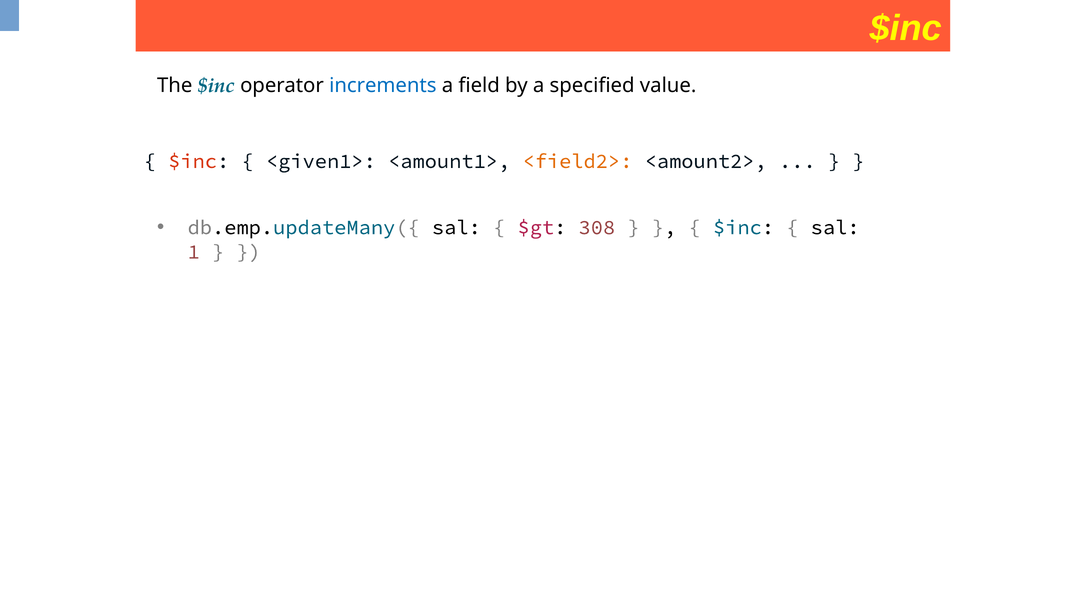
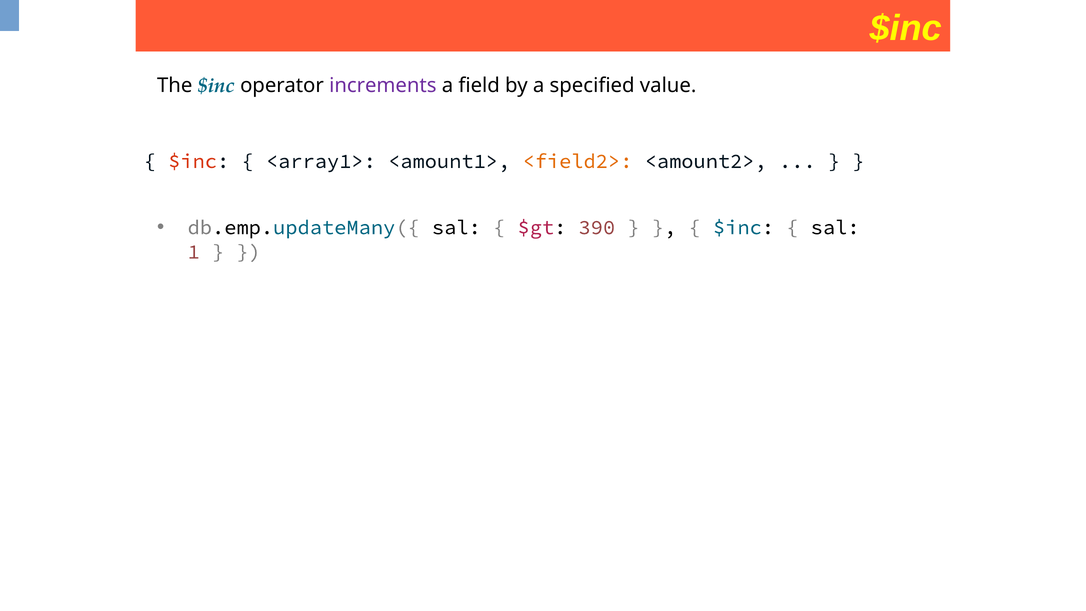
increments colour: blue -> purple
<given1>: <given1> -> <array1>
308: 308 -> 390
